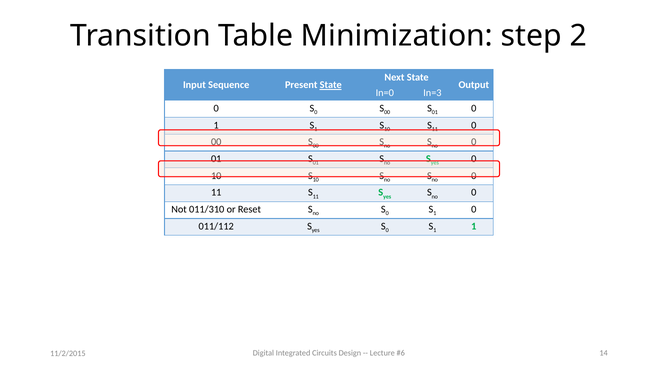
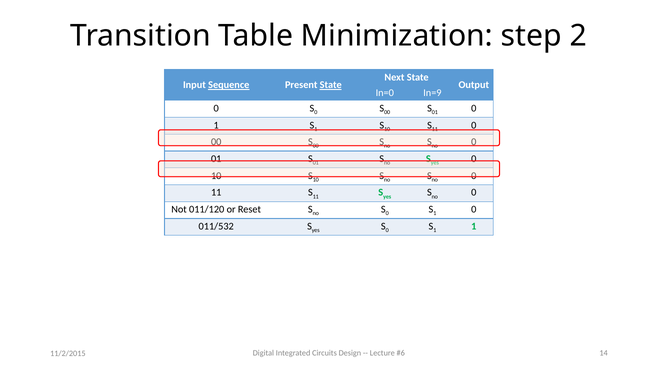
Sequence underline: none -> present
In=3: In=3 -> In=9
011/310: 011/310 -> 011/120
011/112: 011/112 -> 011/532
